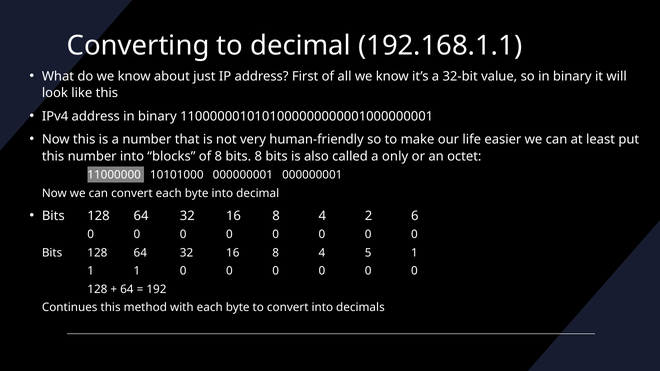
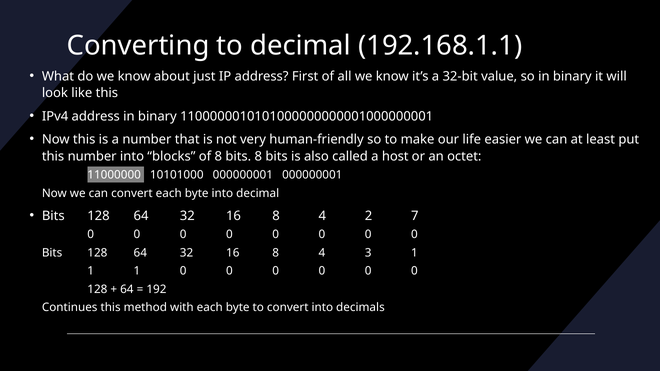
only: only -> host
6: 6 -> 7
5: 5 -> 3
